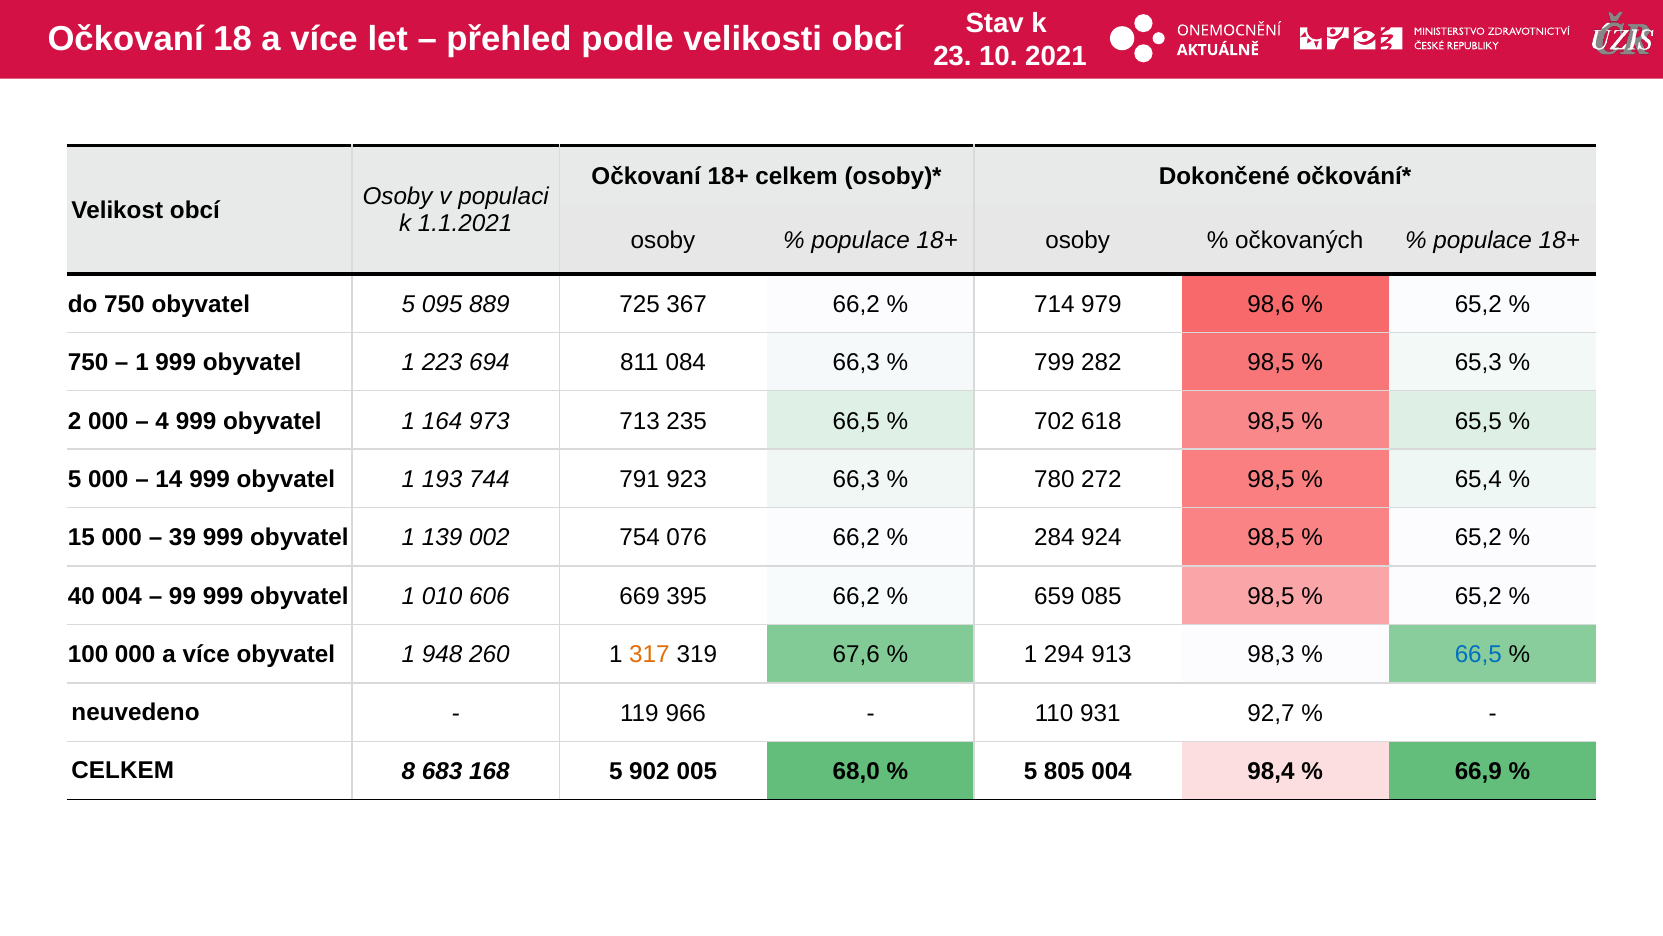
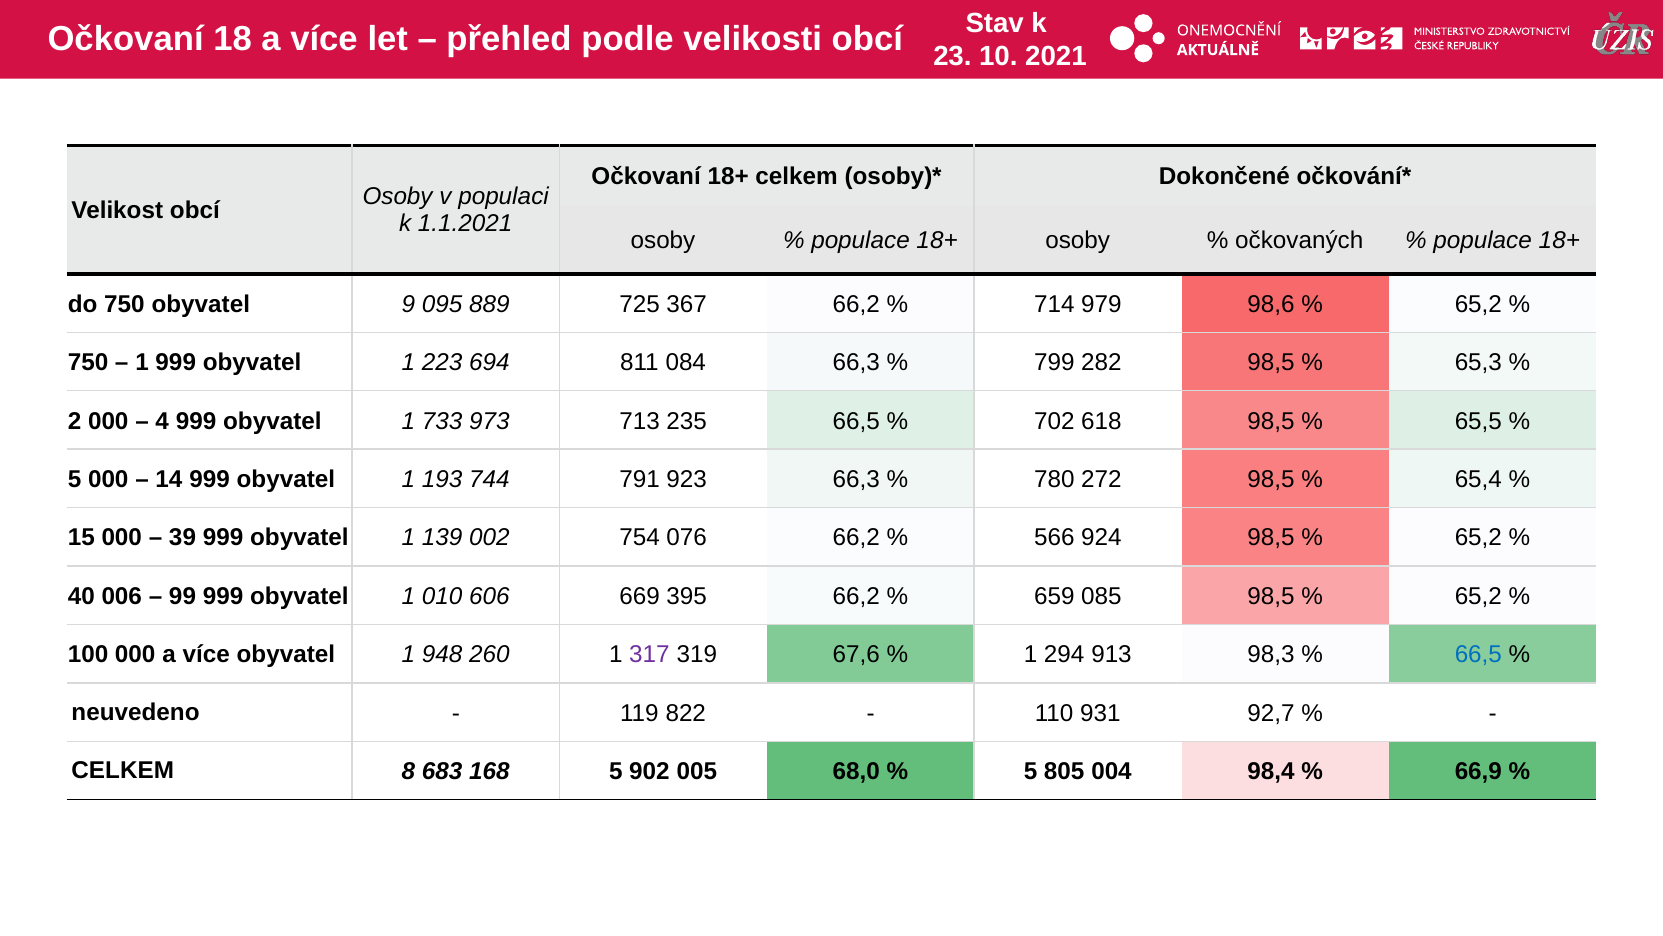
obyvatel 5: 5 -> 9
164: 164 -> 733
284: 284 -> 566
40 004: 004 -> 006
317 colour: orange -> purple
966: 966 -> 822
